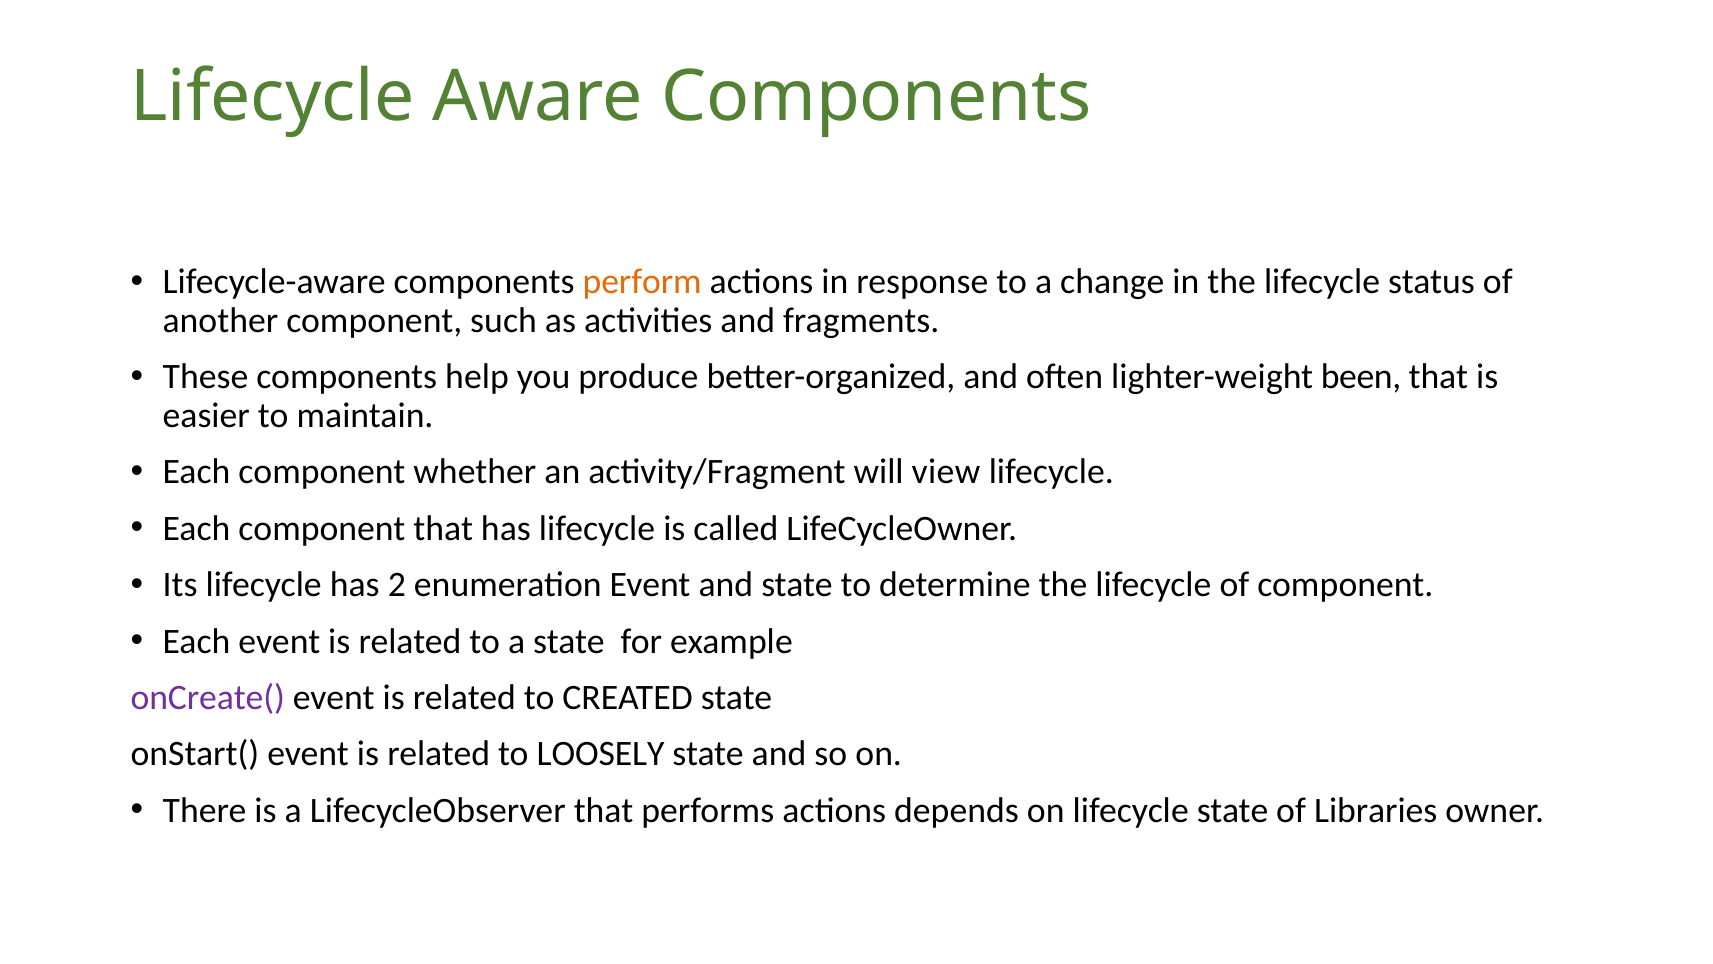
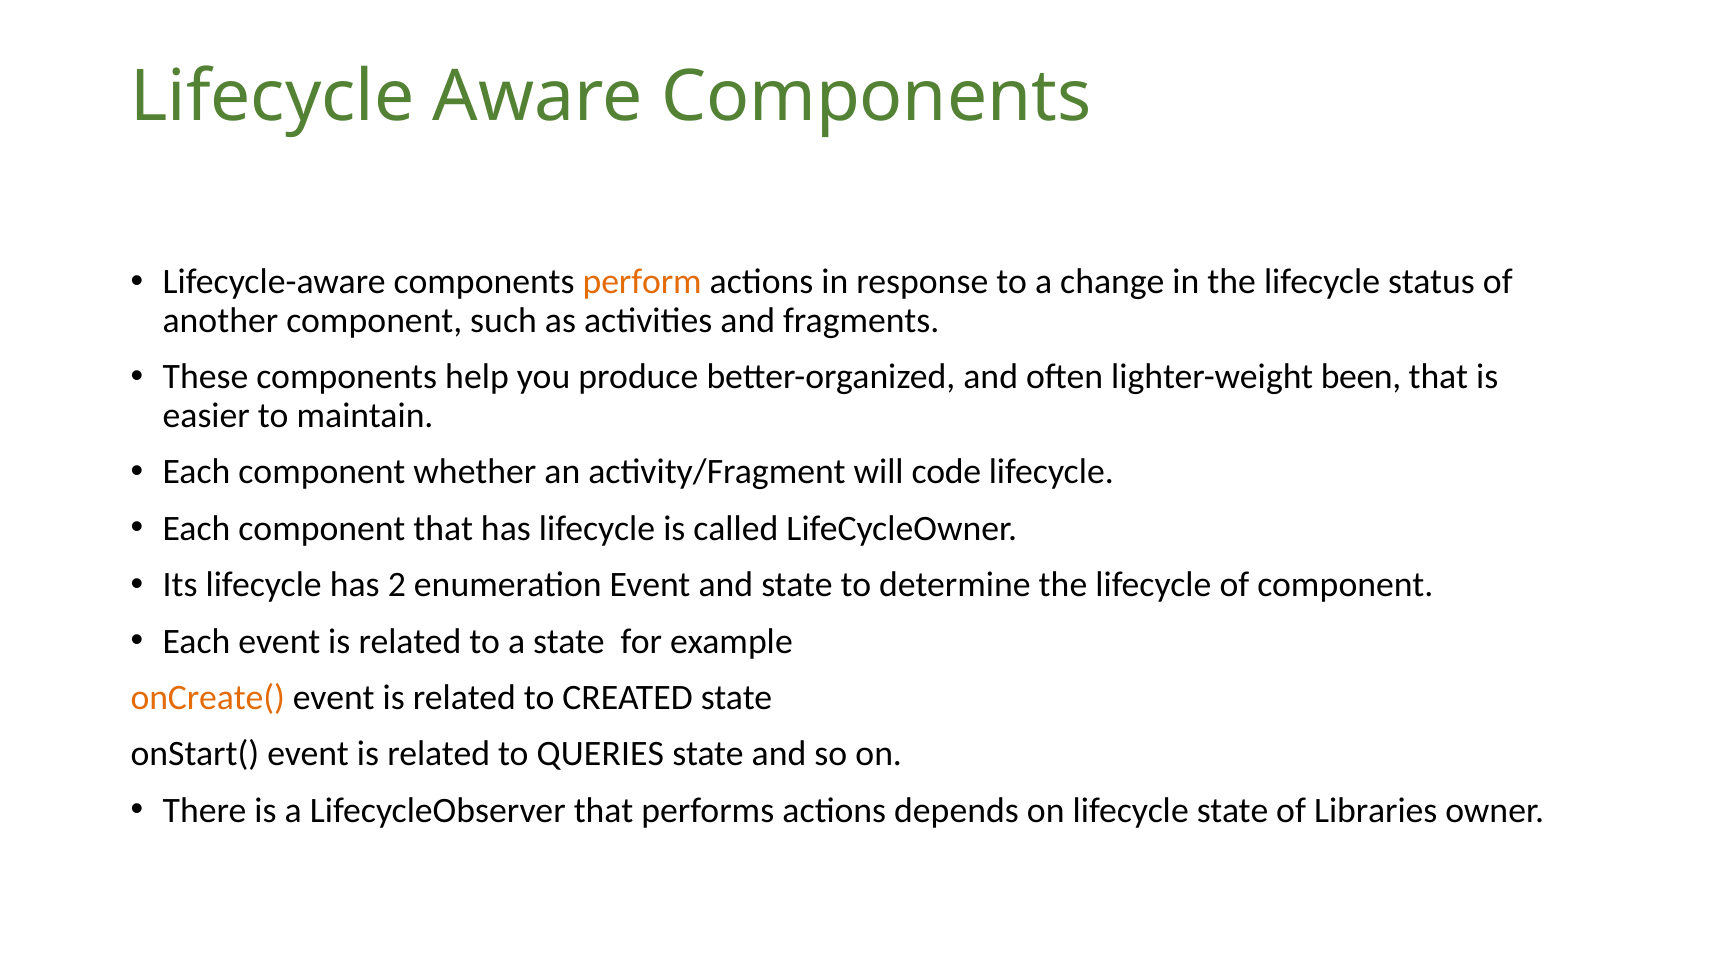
view: view -> code
onCreate( colour: purple -> orange
LOOSELY: LOOSELY -> QUERIES
